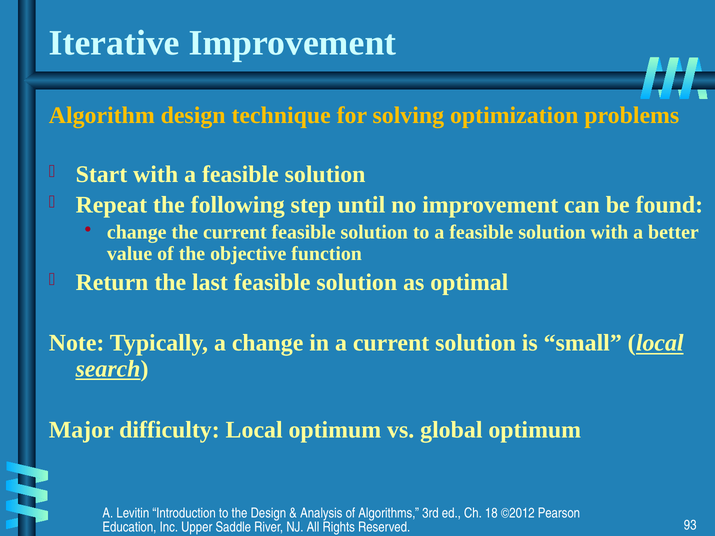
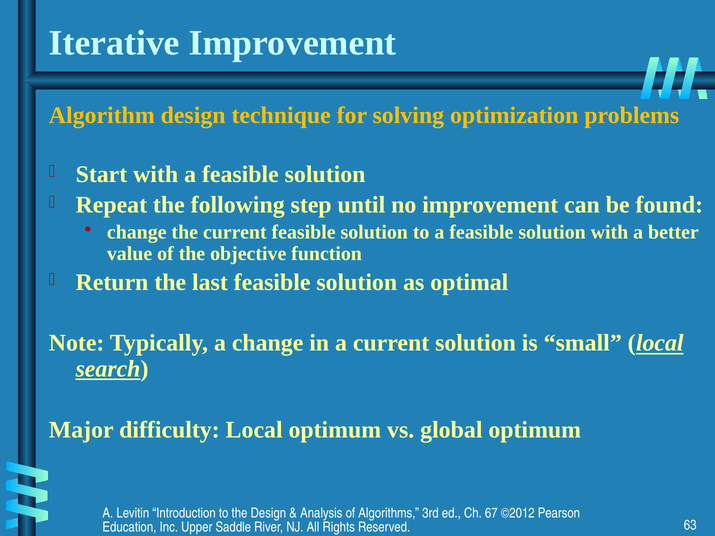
18: 18 -> 67
93: 93 -> 63
